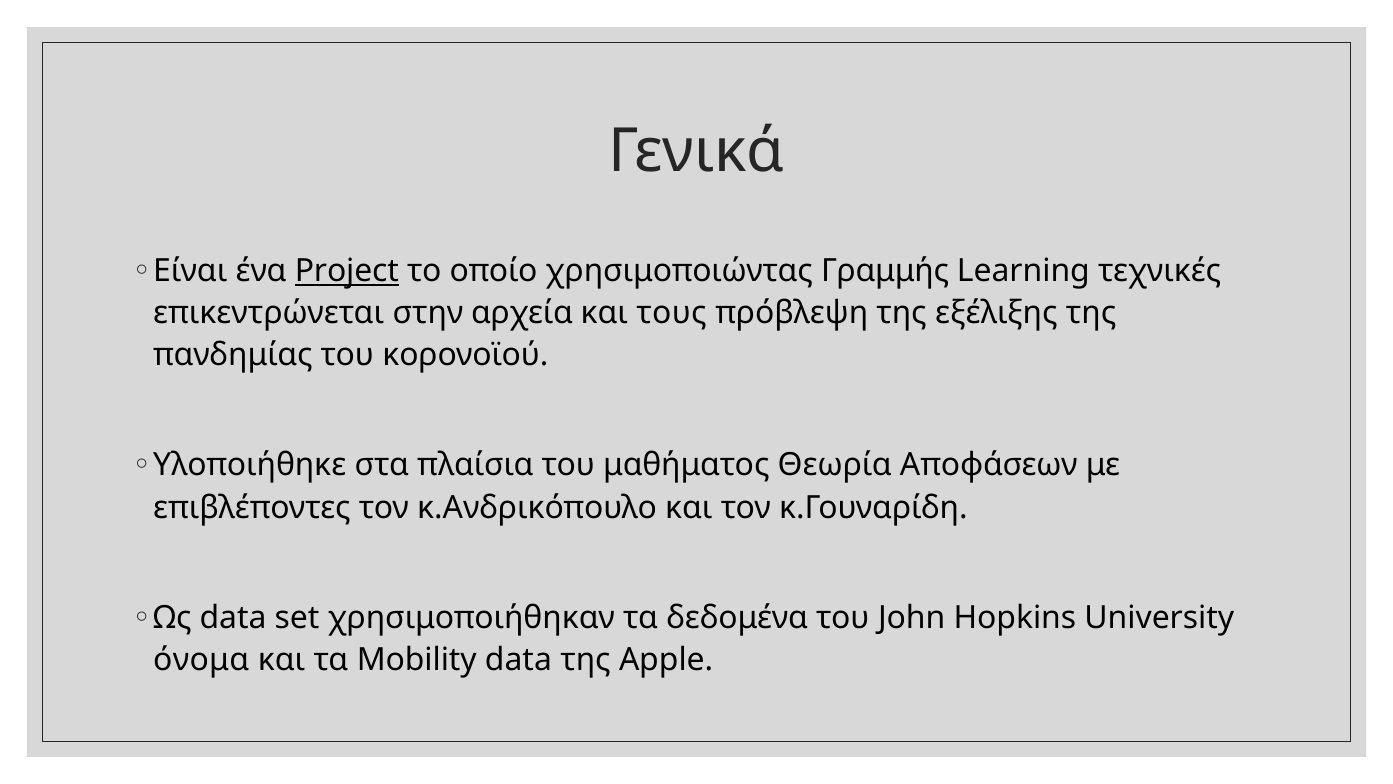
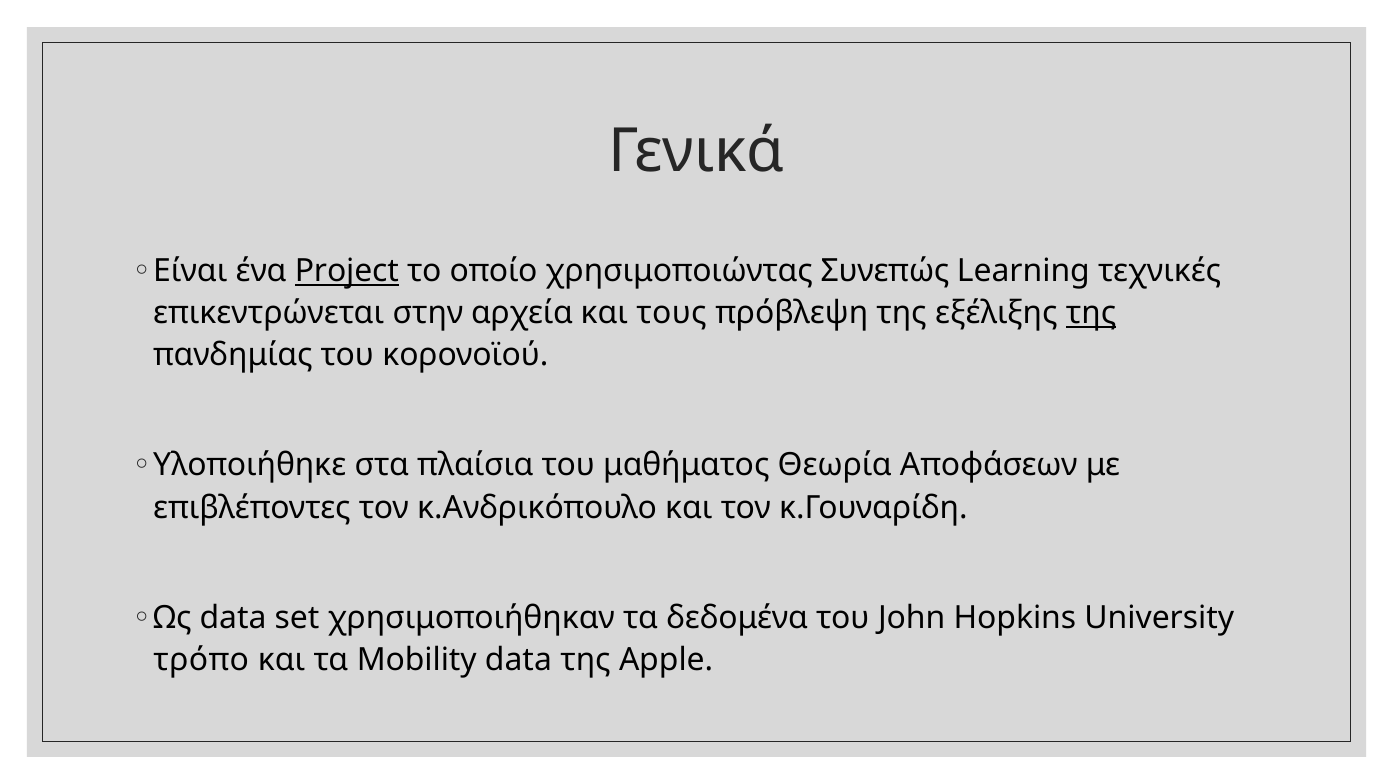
Γραμμής: Γραμμής -> Συνεπώς
της at (1091, 313) underline: none -> present
όνομα: όνομα -> τρόπο
